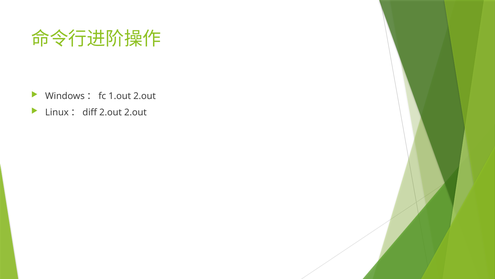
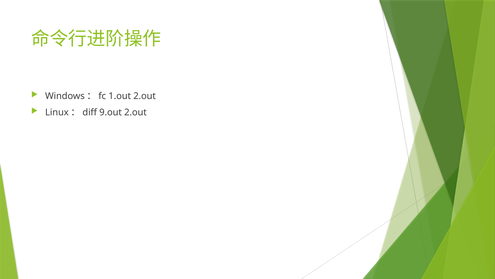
Linux：diff 2.out: 2.out -> 9.out
